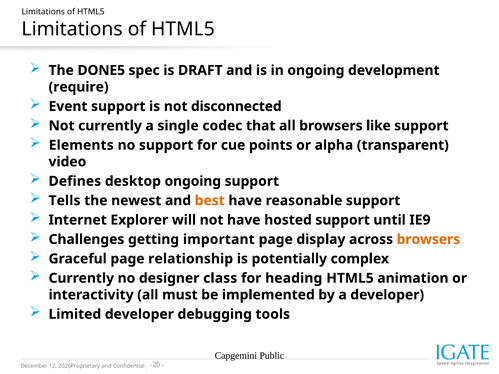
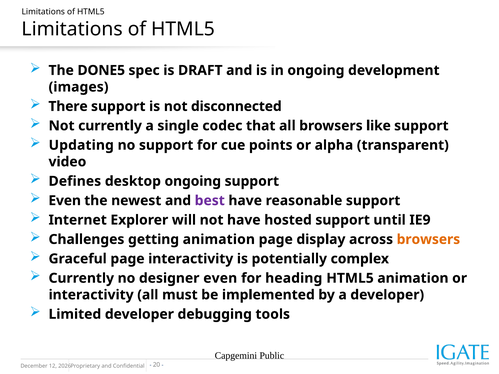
require: require -> images
Event: Event -> There
Elements: Elements -> Updating
Tells at (65, 201): Tells -> Even
best colour: orange -> purple
getting important: important -> animation
page relationship: relationship -> interactivity
designer class: class -> even
